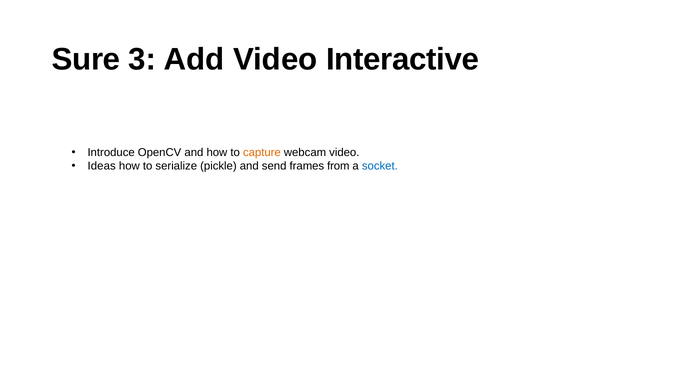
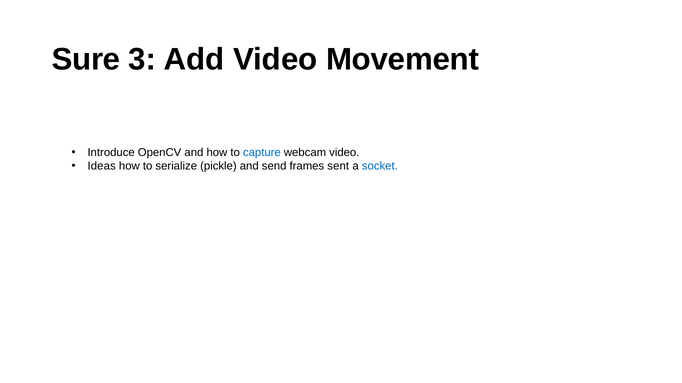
Interactive: Interactive -> Movement
capture colour: orange -> blue
from: from -> sent
